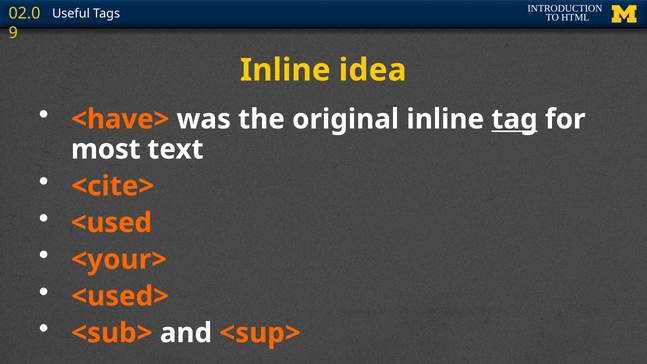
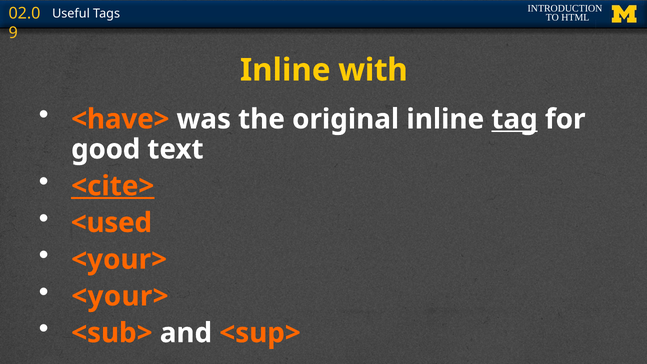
idea: idea -> with
most: most -> good
<cite> underline: none -> present
<used> at (120, 296): <used> -> <your>
